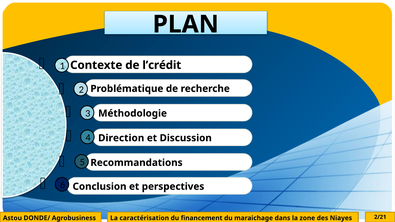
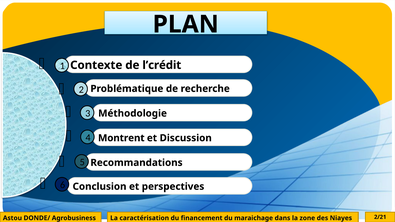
Direction: Direction -> Montrent
